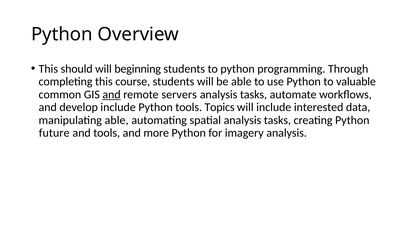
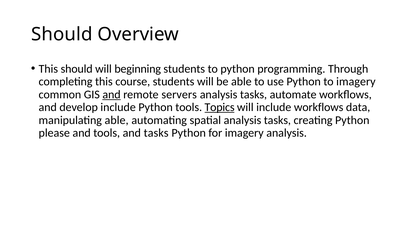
Python at (62, 34): Python -> Should
to valuable: valuable -> imagery
Topics underline: none -> present
include interested: interested -> workflows
future: future -> please
and more: more -> tasks
